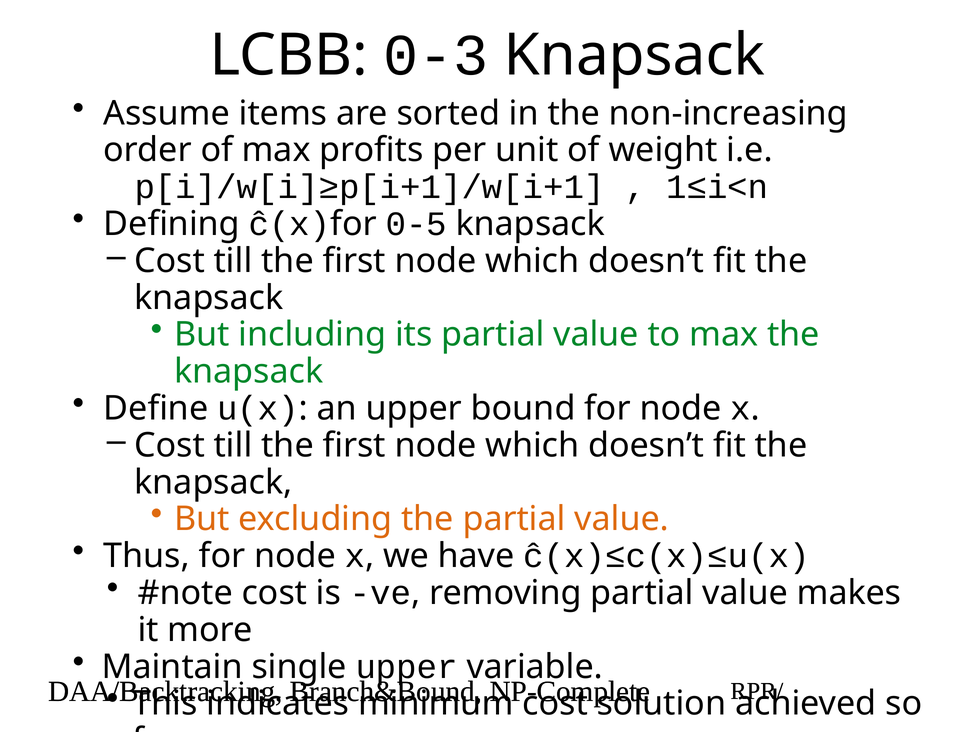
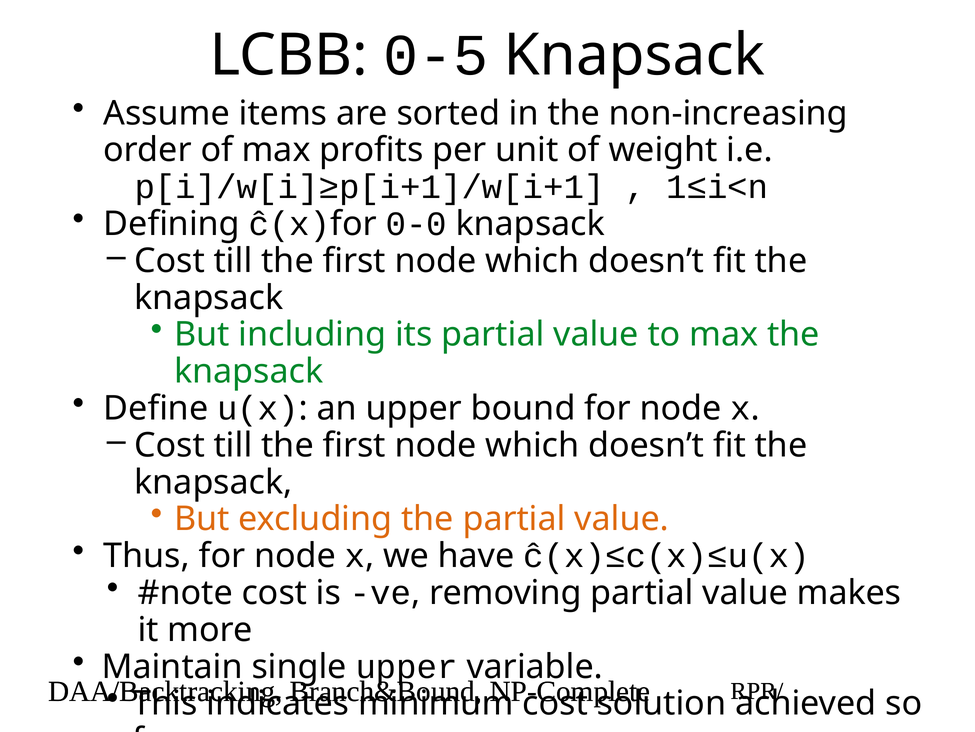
0-3: 0-3 -> 0-5
0-5: 0-5 -> 0-0
